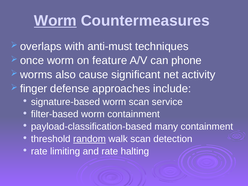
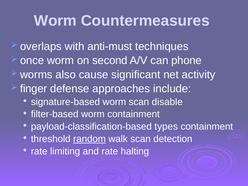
Worm at (55, 21) underline: present -> none
feature: feature -> second
service: service -> disable
many: many -> types
